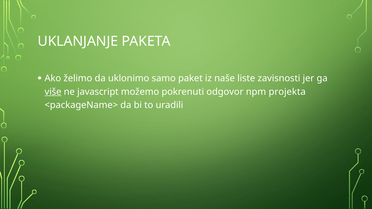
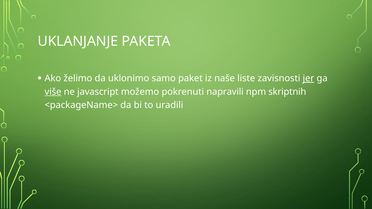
jer underline: none -> present
odgovor: odgovor -> napravili
projekta: projekta -> skriptnih
